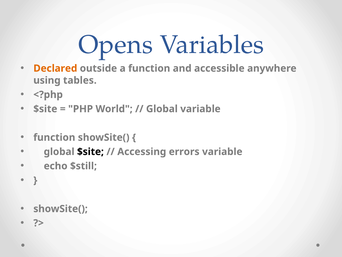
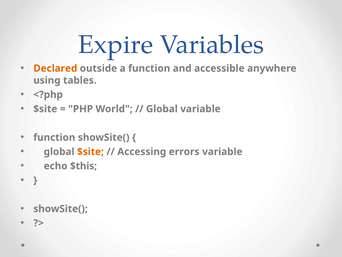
Opens: Opens -> Expire
$site at (90, 151) colour: black -> orange
$still: $still -> $this
